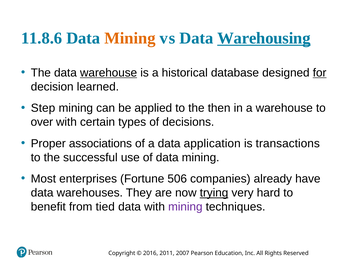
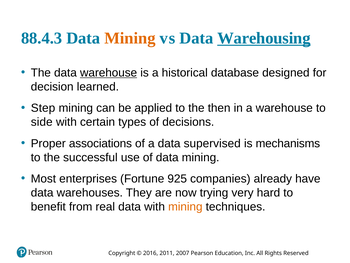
11.8.6: 11.8.6 -> 88.4.3
for underline: present -> none
over: over -> side
application: application -> supervised
transactions: transactions -> mechanisms
506: 506 -> 925
trying underline: present -> none
tied: tied -> real
mining at (185, 206) colour: purple -> orange
